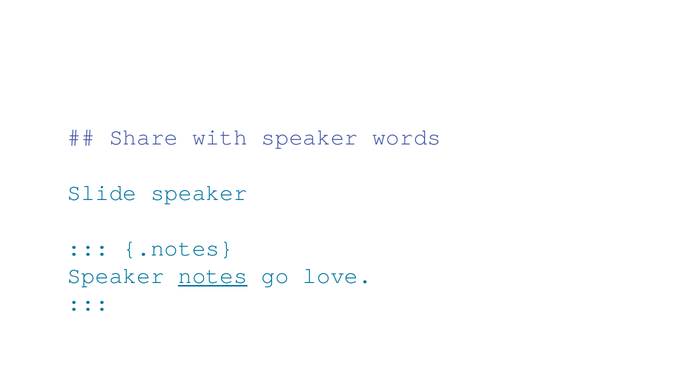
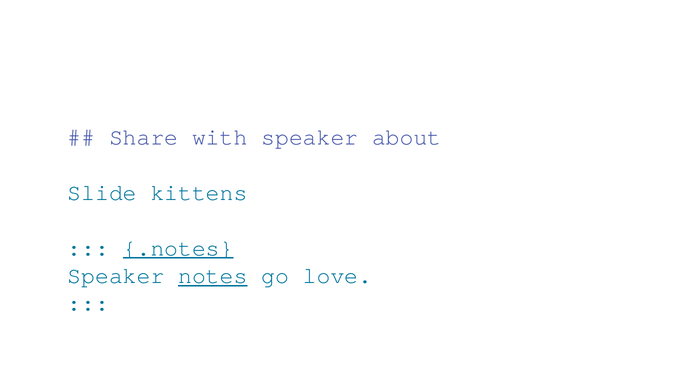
words: words -> about
Slide speaker: speaker -> kittens
.notes underline: none -> present
